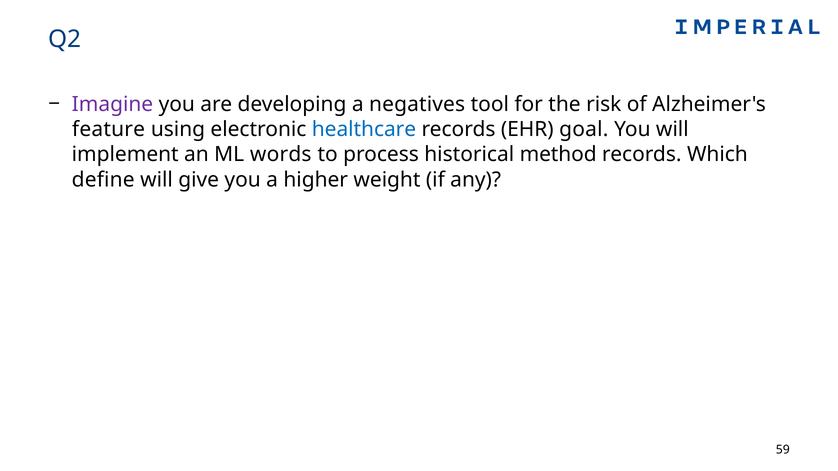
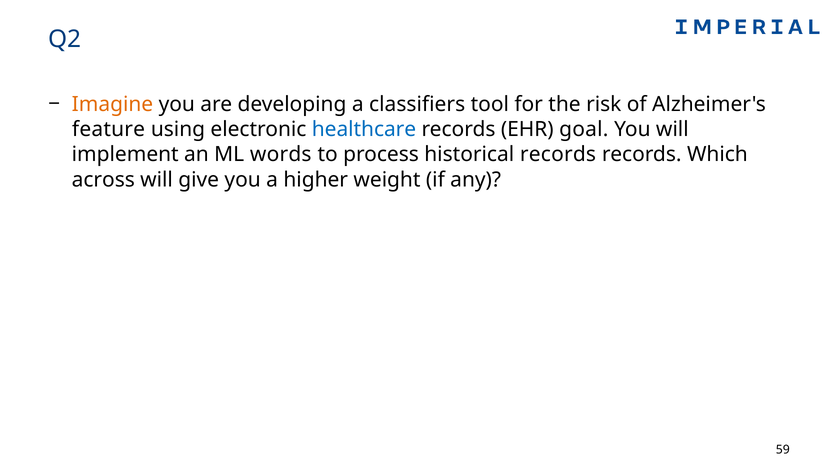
Imagine colour: purple -> orange
negatives: negatives -> classifiers
historical method: method -> records
define: define -> across
